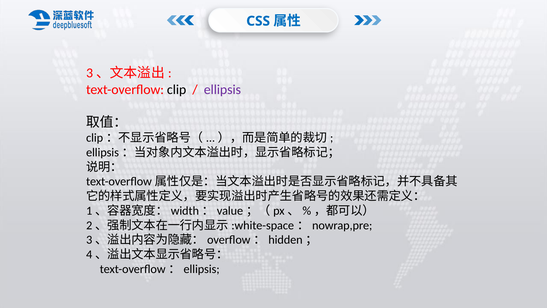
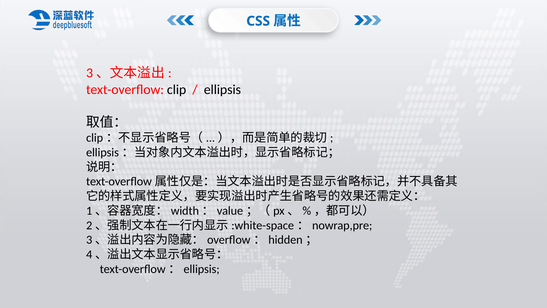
ellipsis colour: purple -> black
